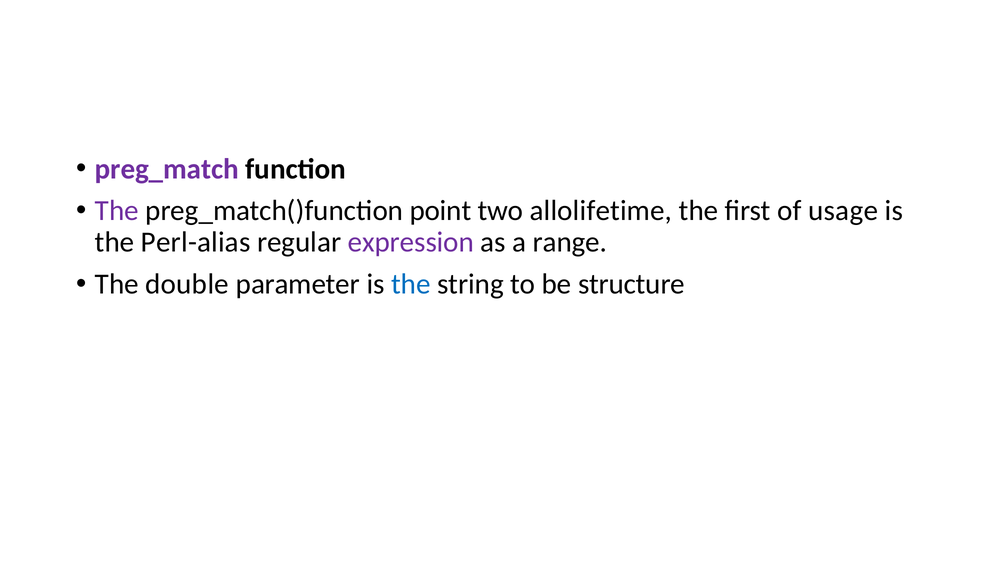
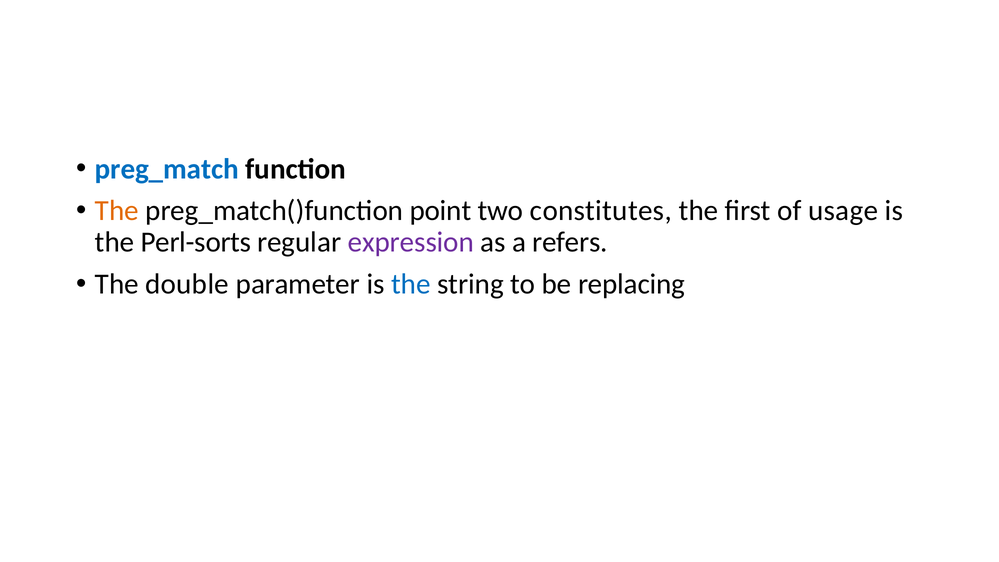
preg_match colour: purple -> blue
The at (117, 211) colour: purple -> orange
allolifetime: allolifetime -> constitutes
Perl-alias: Perl-alias -> Perl-sorts
range: range -> refers
structure: structure -> replacing
